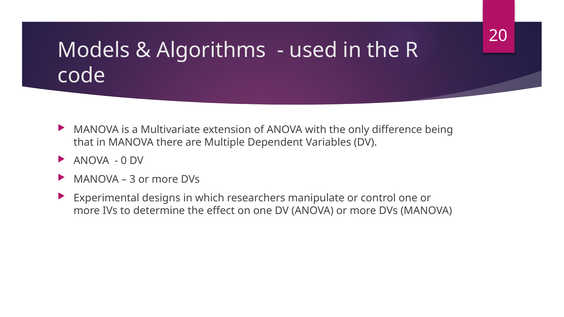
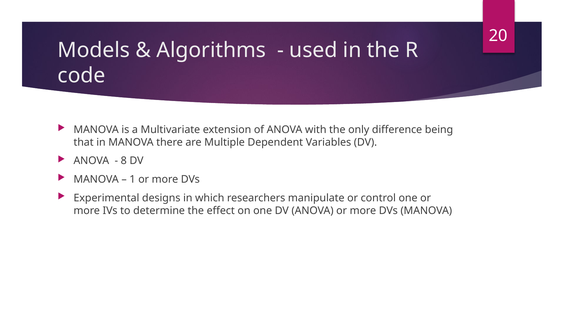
0: 0 -> 8
3: 3 -> 1
